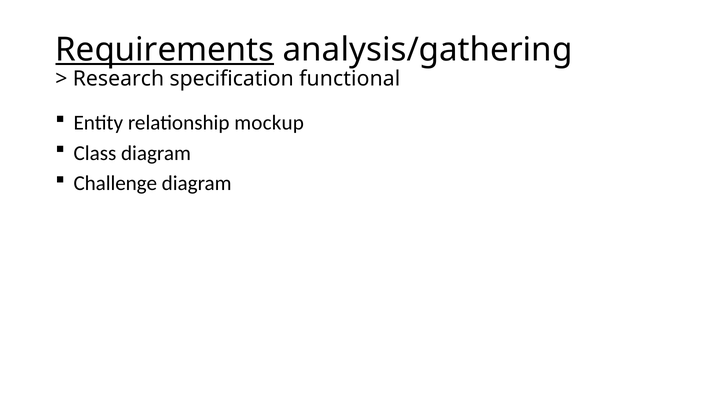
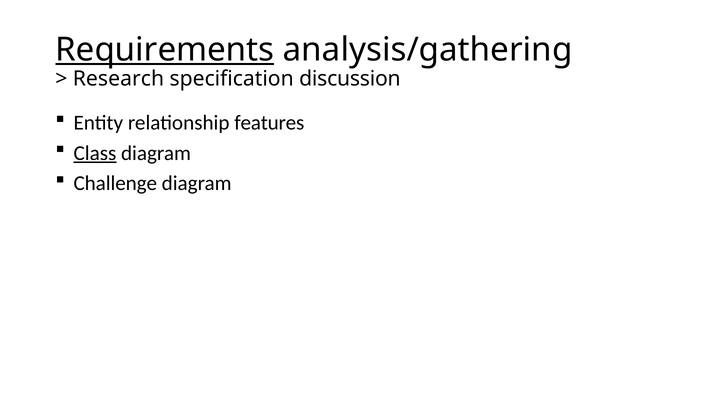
functional: functional -> discussion
mockup: mockup -> features
Class underline: none -> present
